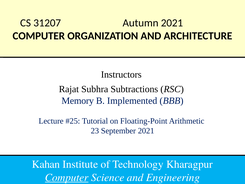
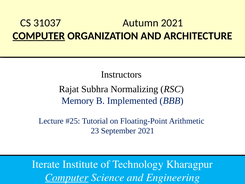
31207: 31207 -> 31037
COMPUTER at (39, 36) underline: none -> present
Subtractions: Subtractions -> Normalizing
Kahan: Kahan -> Iterate
